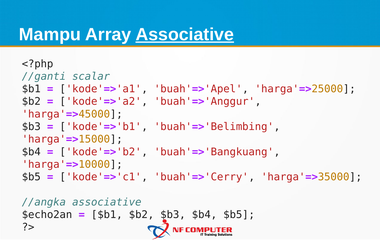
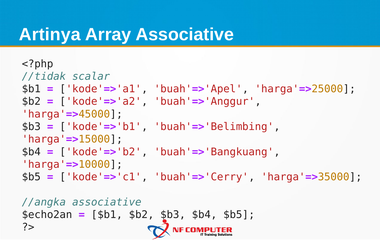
Mampu: Mampu -> Artinya
Associative at (185, 34) underline: present -> none
//ganti: //ganti -> //tidak
